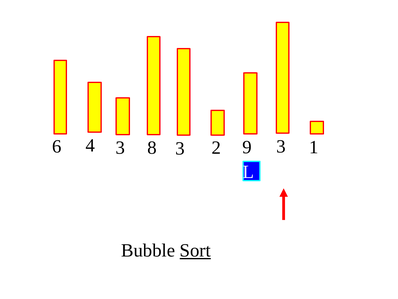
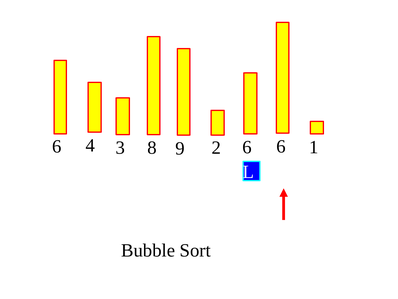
4 9: 9 -> 6
6 3: 3 -> 9
8 3: 3 -> 6
Sort underline: present -> none
